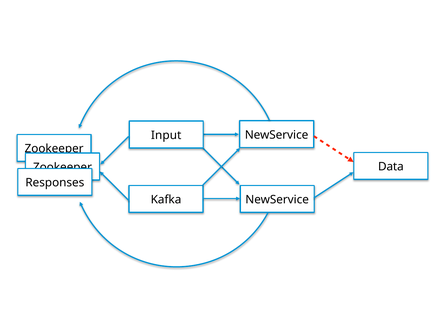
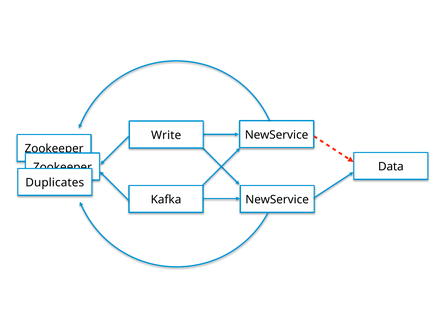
Input: Input -> Write
Responses: Responses -> Duplicates
